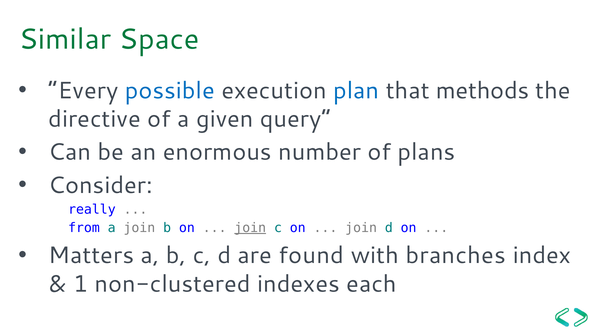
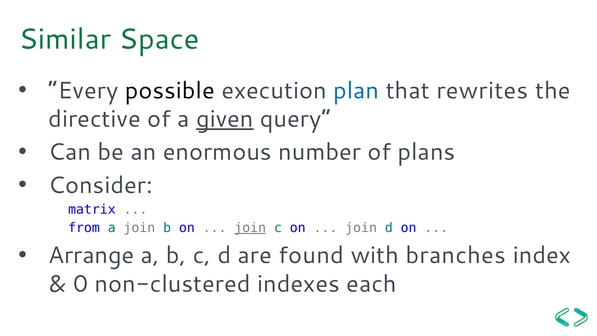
possible colour: blue -> black
methods: methods -> rewrites
given underline: none -> present
really: really -> matrix
Matters: Matters -> Arrange
1: 1 -> 0
